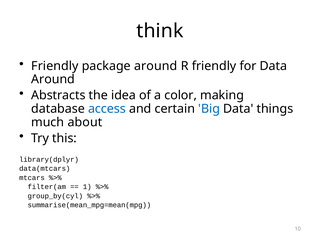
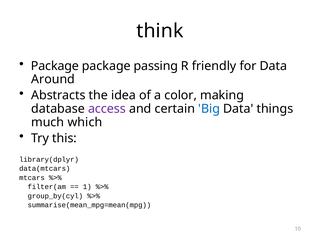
Friendly at (55, 66): Friendly -> Package
package around: around -> passing
access colour: blue -> purple
about: about -> which
